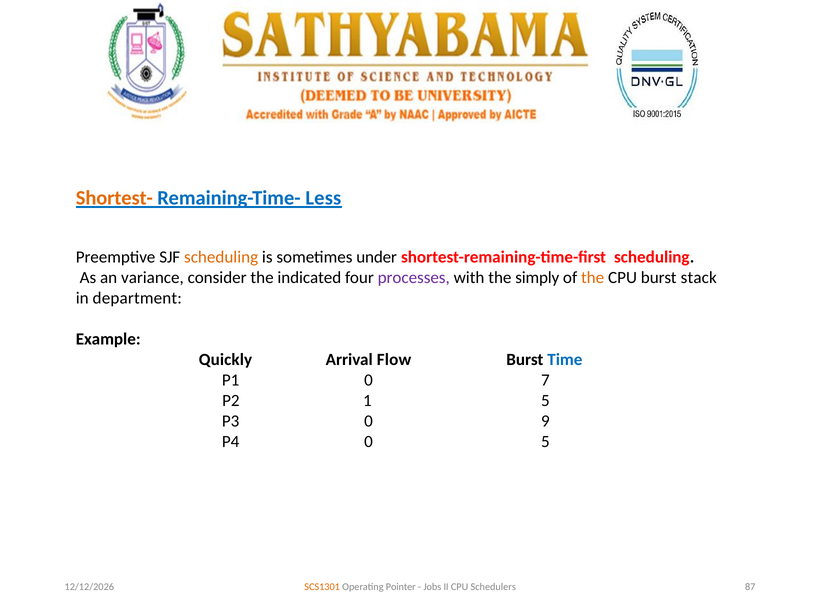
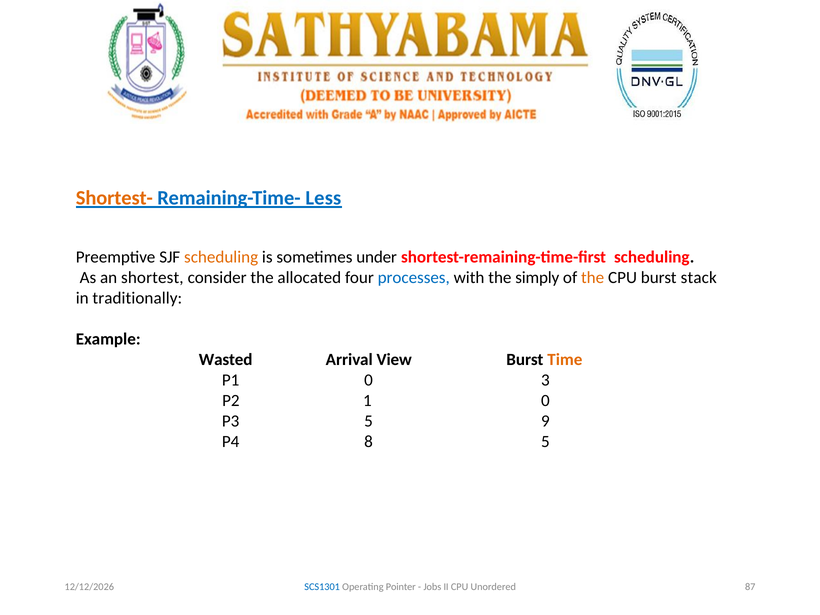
variance: variance -> shortest
indicated: indicated -> allocated
processes colour: purple -> blue
department: department -> traditionally
Quickly: Quickly -> Wasted
Flow: Flow -> View
Time colour: blue -> orange
7: 7 -> 3
1 5: 5 -> 0
P3 0: 0 -> 5
P4 0: 0 -> 8
SCS1301 colour: orange -> blue
Schedulers: Schedulers -> Unordered
